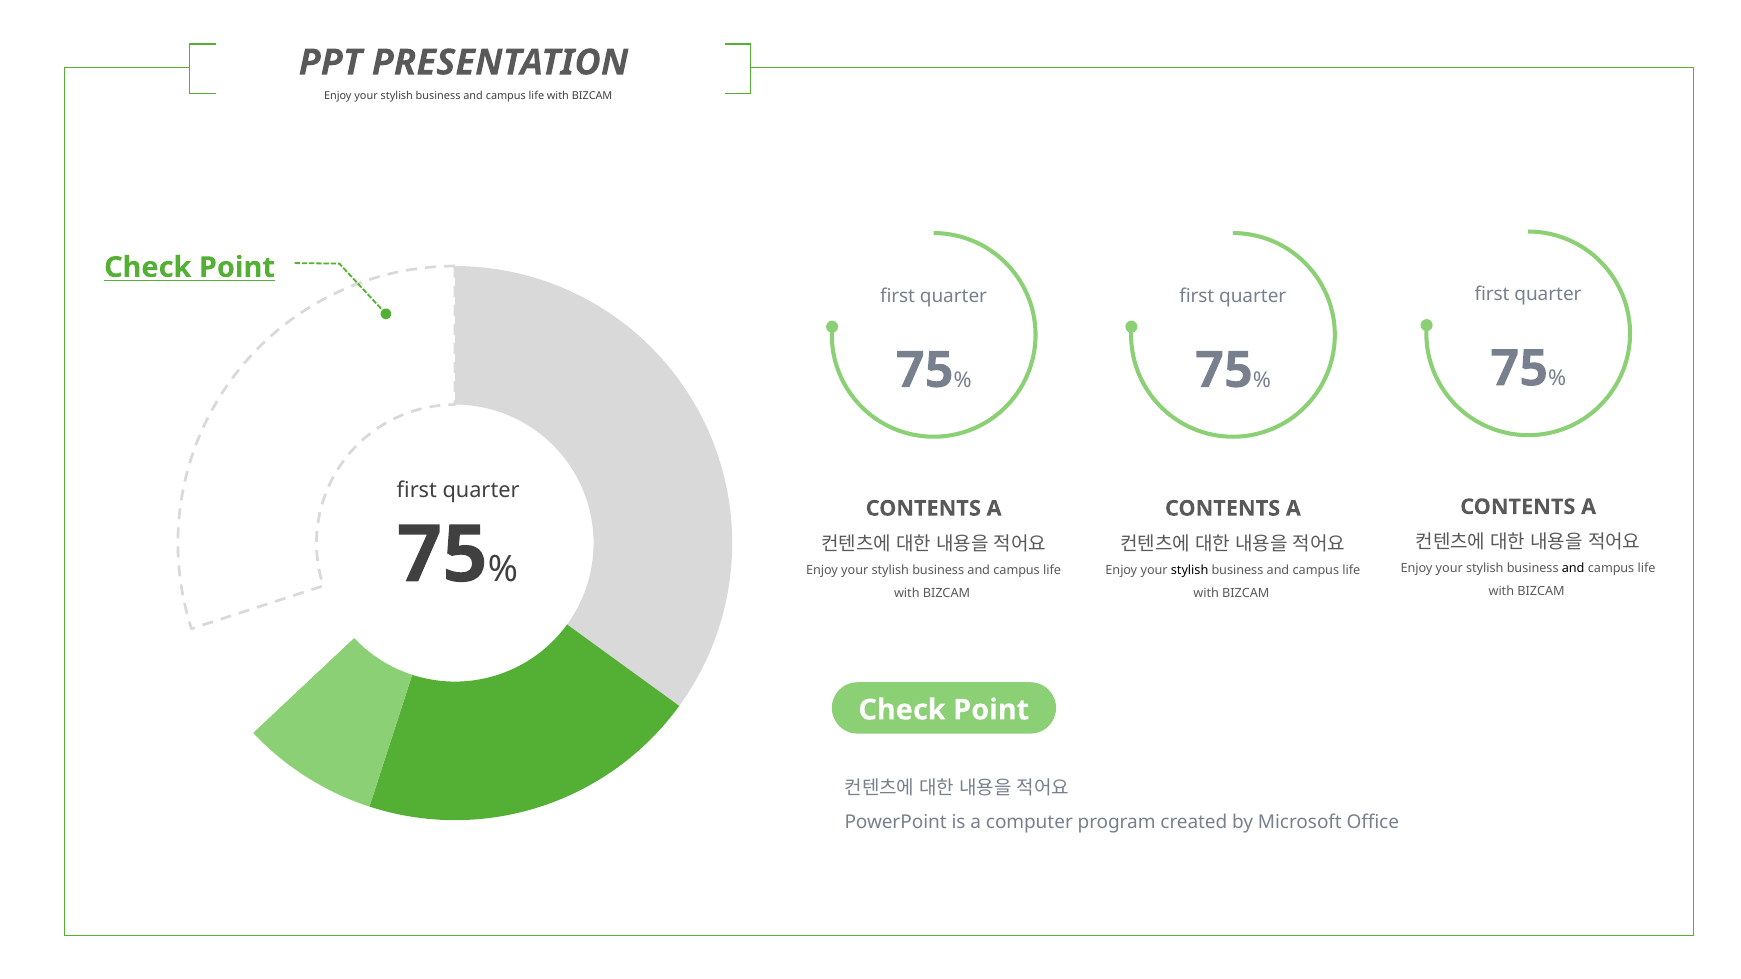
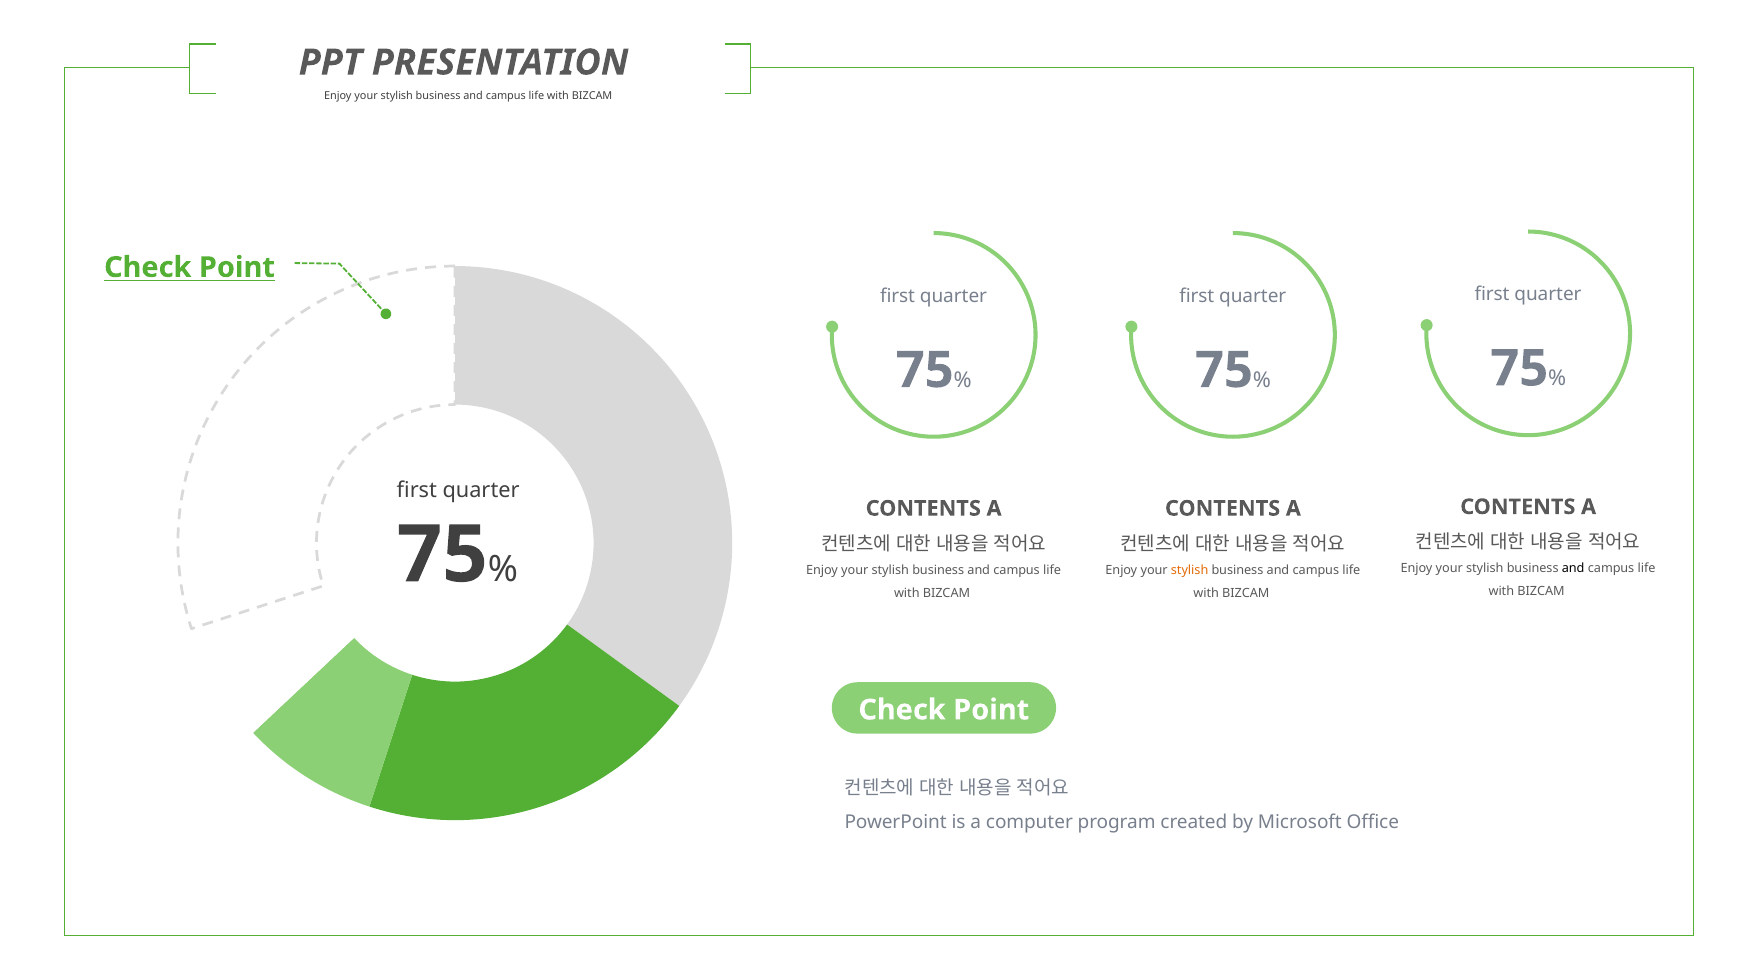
stylish at (1190, 571) colour: black -> orange
